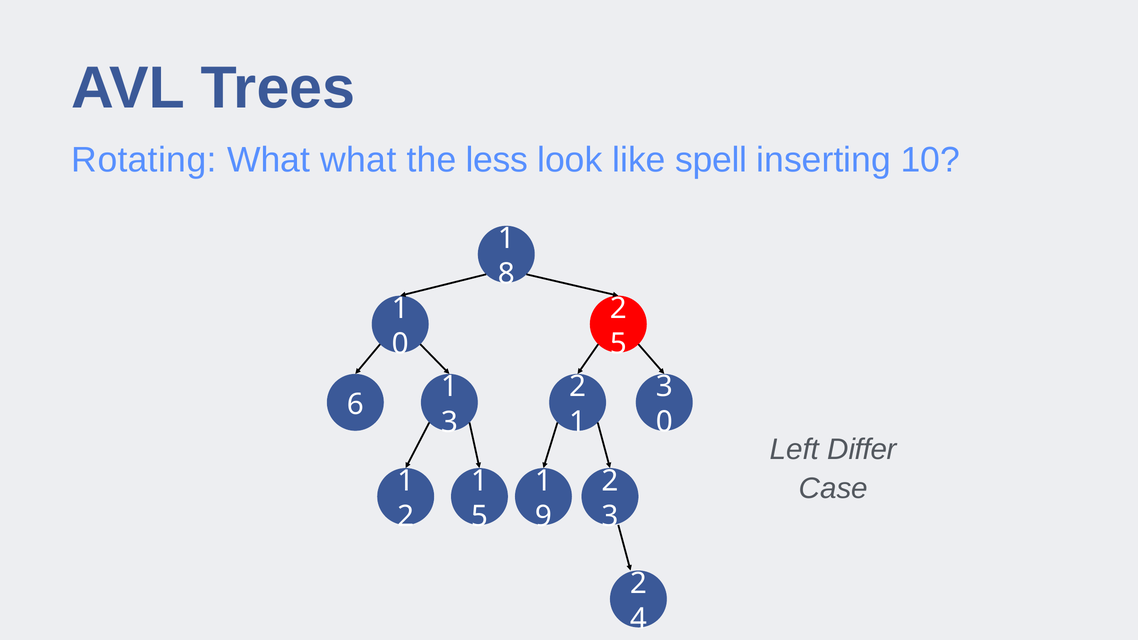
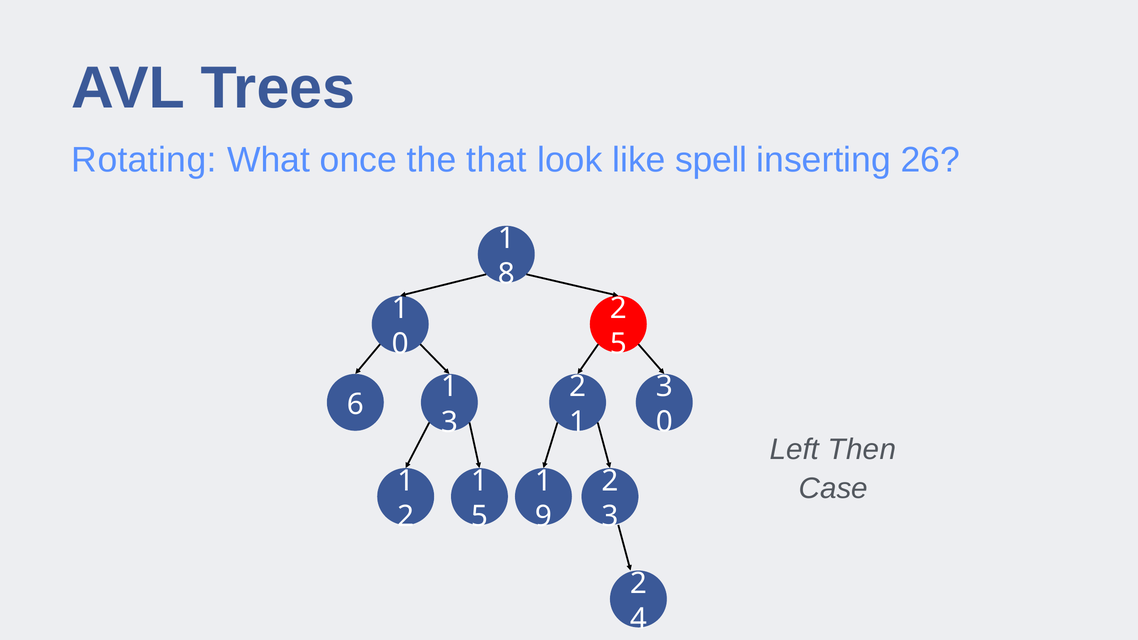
What what: what -> once
less: less -> that
10: 10 -> 26
Differ: Differ -> Then
